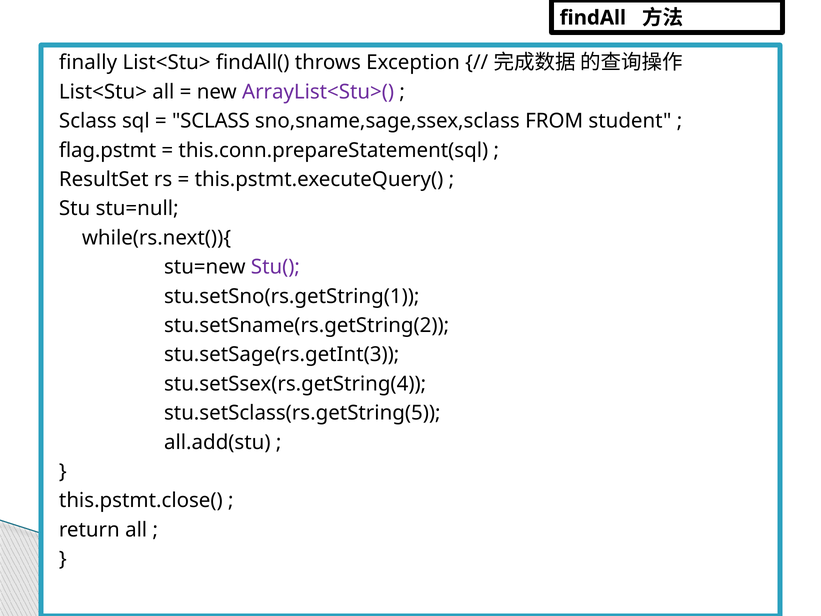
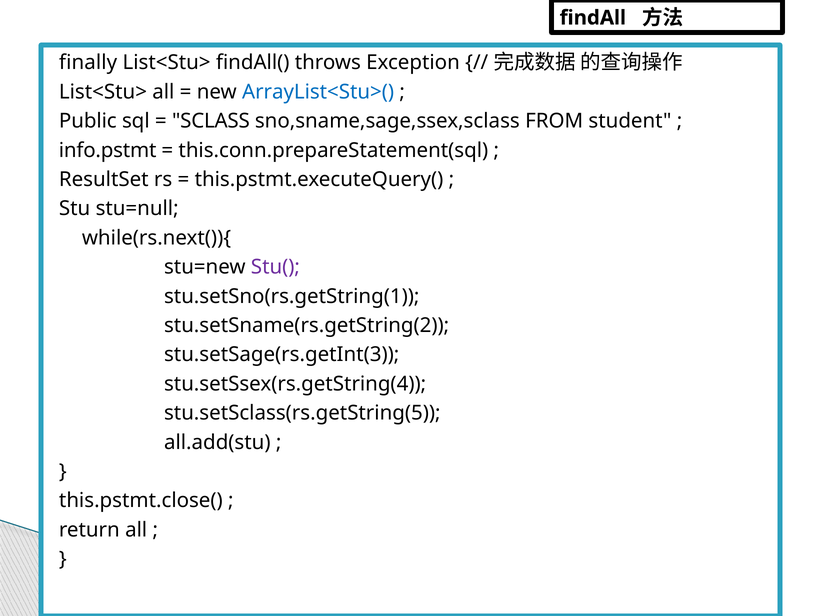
ArrayList<Stu>( colour: purple -> blue
Sclass at (88, 121): Sclass -> Public
flag.pstmt: flag.pstmt -> info.pstmt
